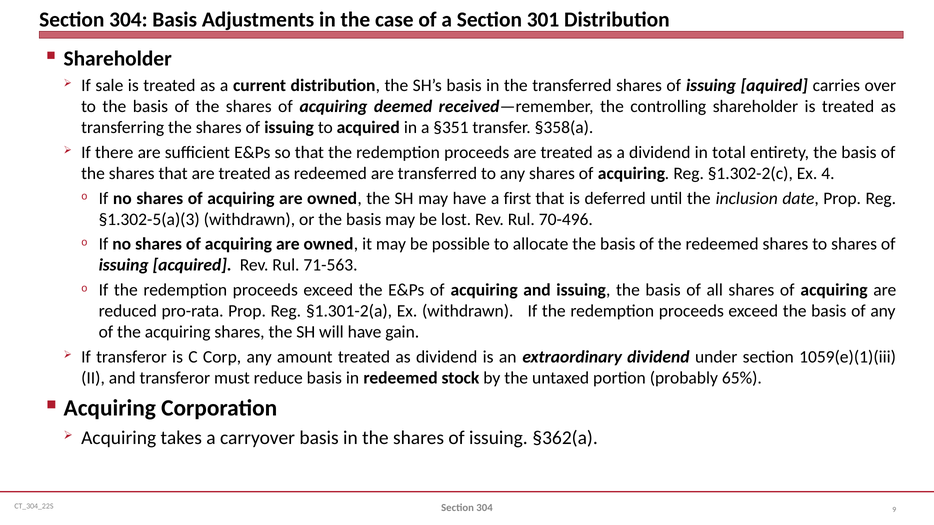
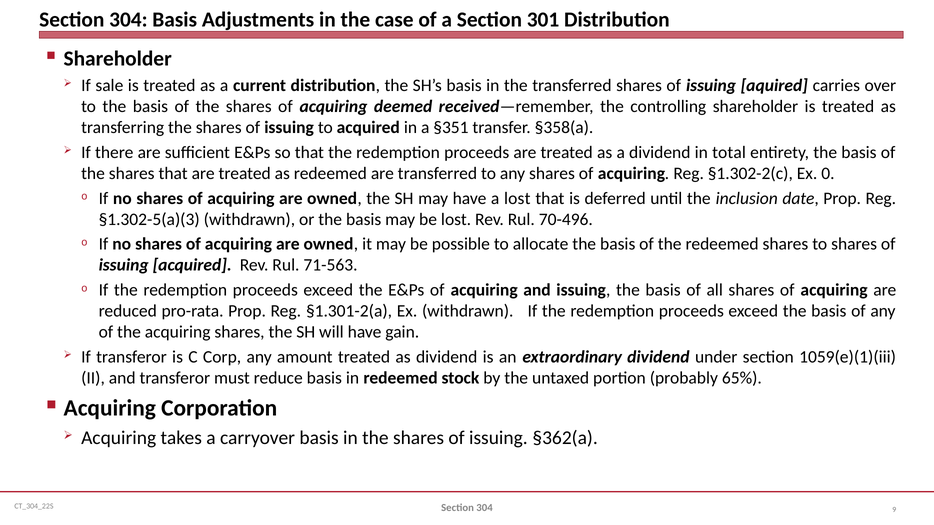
4: 4 -> 0
a first: first -> lost
